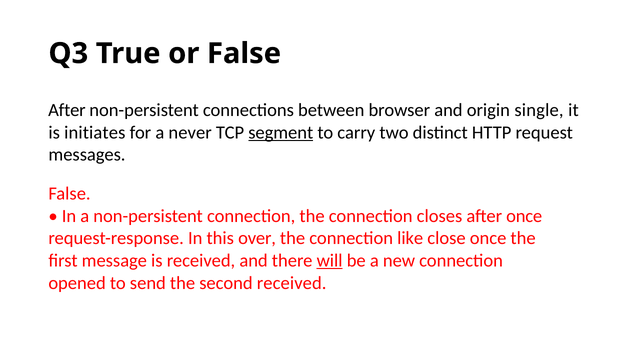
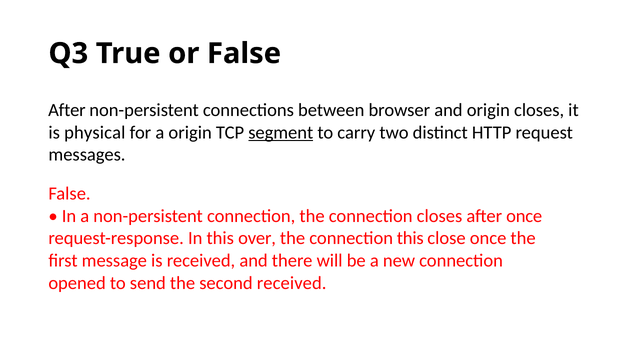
origin single: single -> closes
initiates: initiates -> physical
a never: never -> origin
connection like: like -> this
will underline: present -> none
